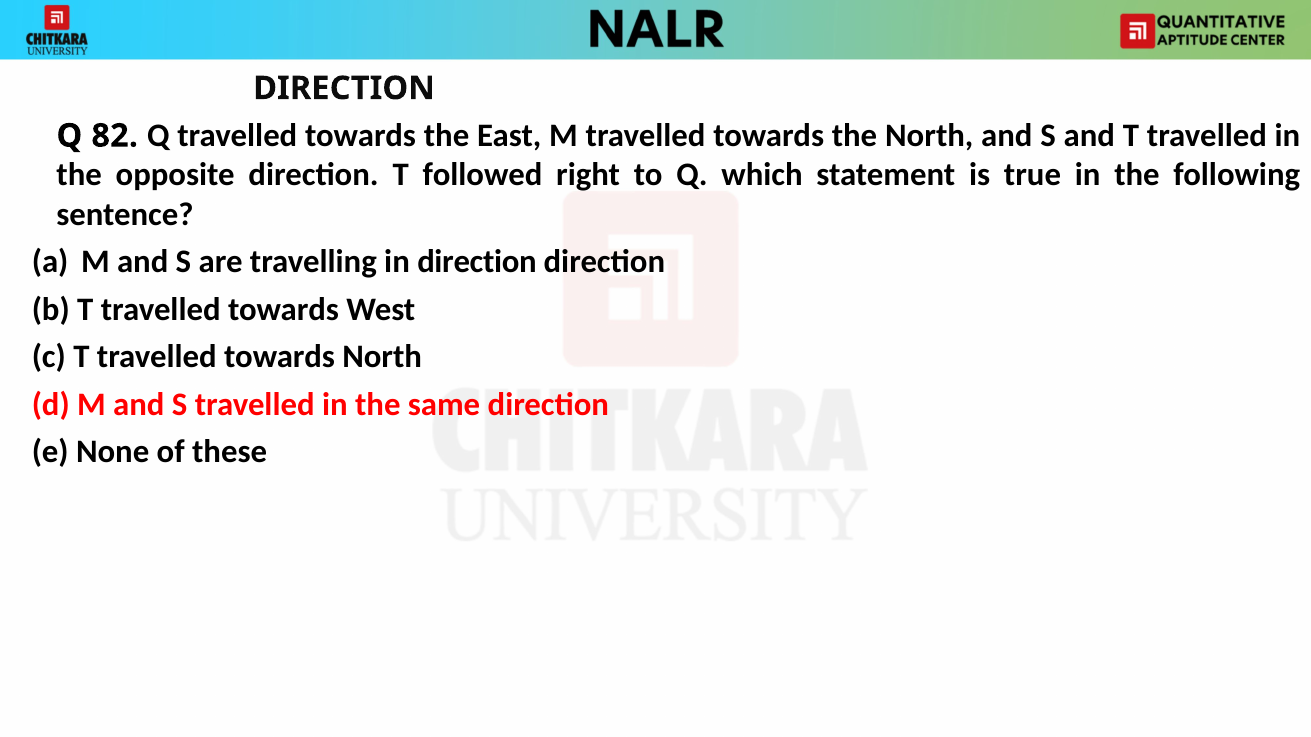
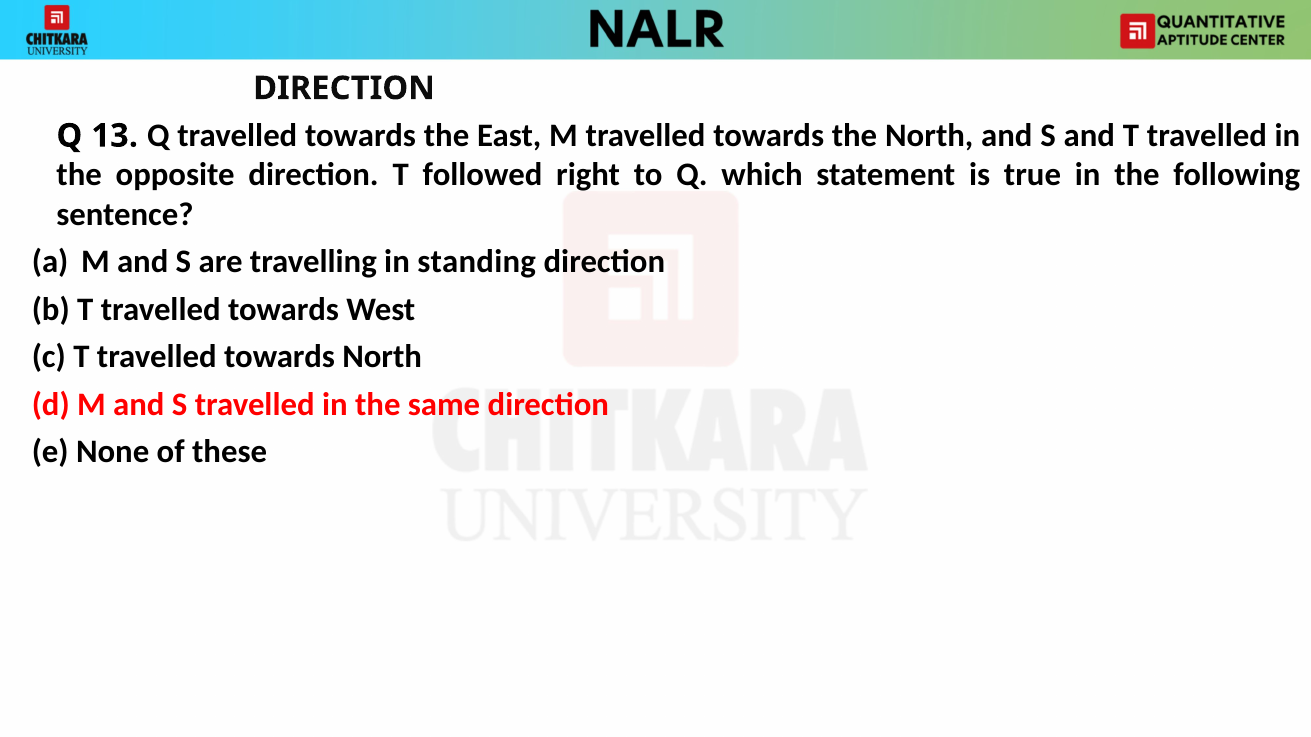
82: 82 -> 13
in direction: direction -> standing
